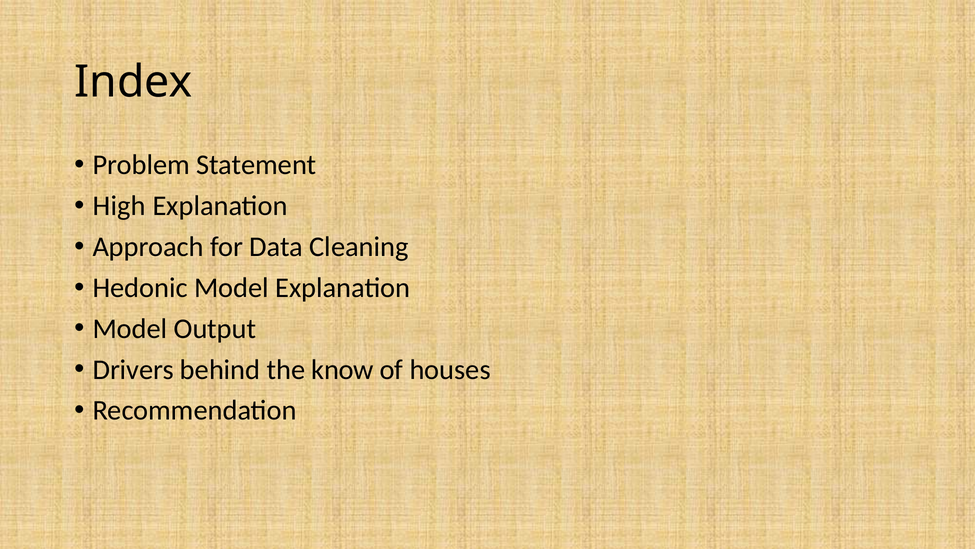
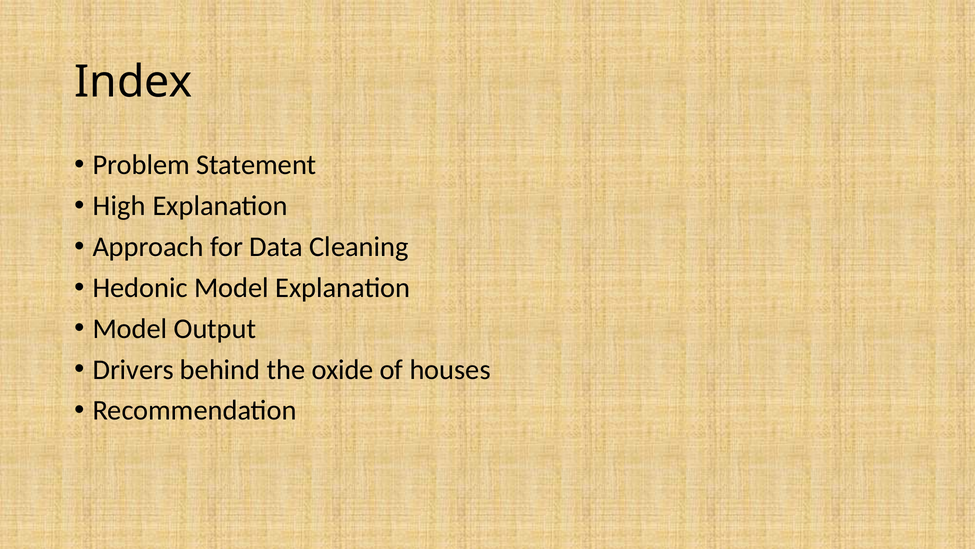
know: know -> oxide
